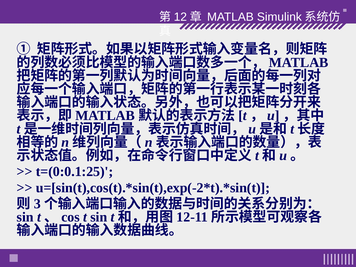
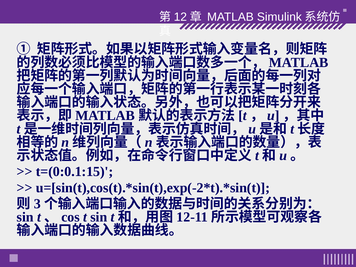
t=(0:0.1:25: t=(0:0.1:25 -> t=(0:0.1:15
